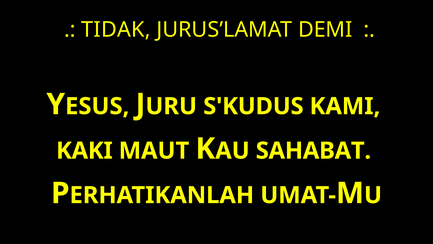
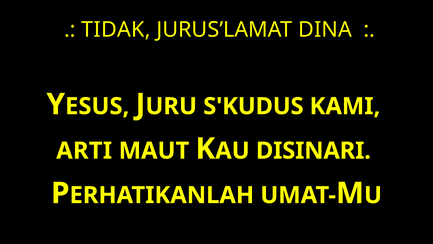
DEMI: DEMI -> DINA
KAKI: KAKI -> ARTI
SAHABAT: SAHABAT -> DISINARI
